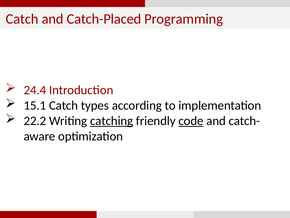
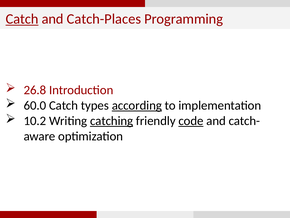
Catch at (22, 19) underline: none -> present
Catch-Placed: Catch-Placed -> Catch-Places
24.4: 24.4 -> 26.8
15.1: 15.1 -> 60.0
according underline: none -> present
22.2: 22.2 -> 10.2
